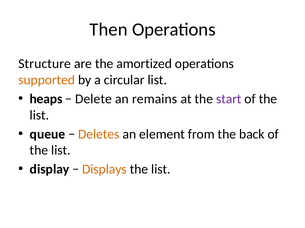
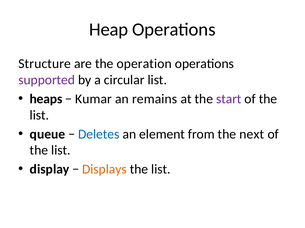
Then: Then -> Heap
amortized: amortized -> operation
supported colour: orange -> purple
Delete: Delete -> Kumar
Deletes colour: orange -> blue
back: back -> next
